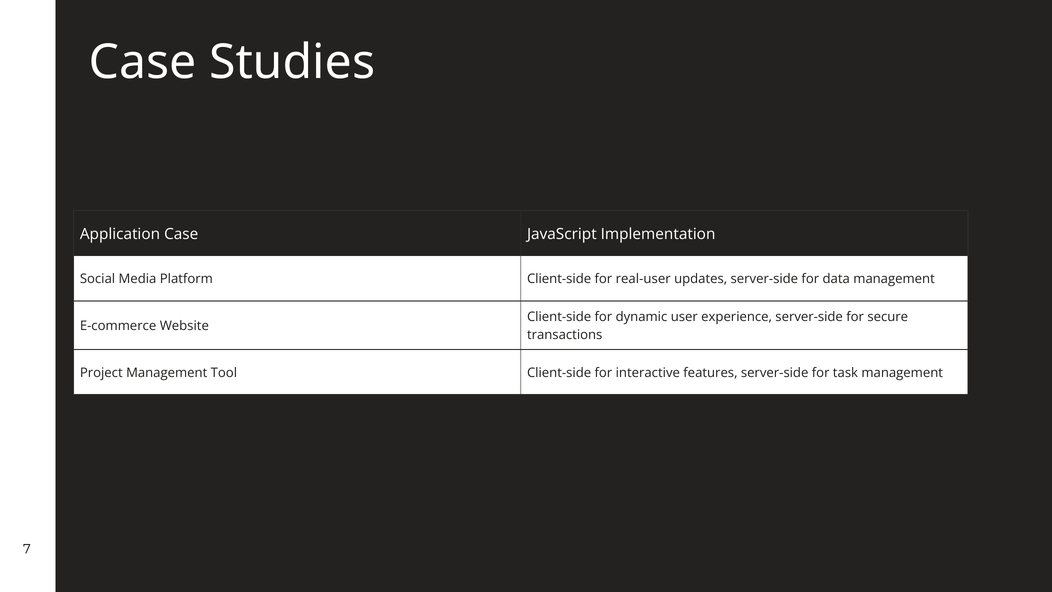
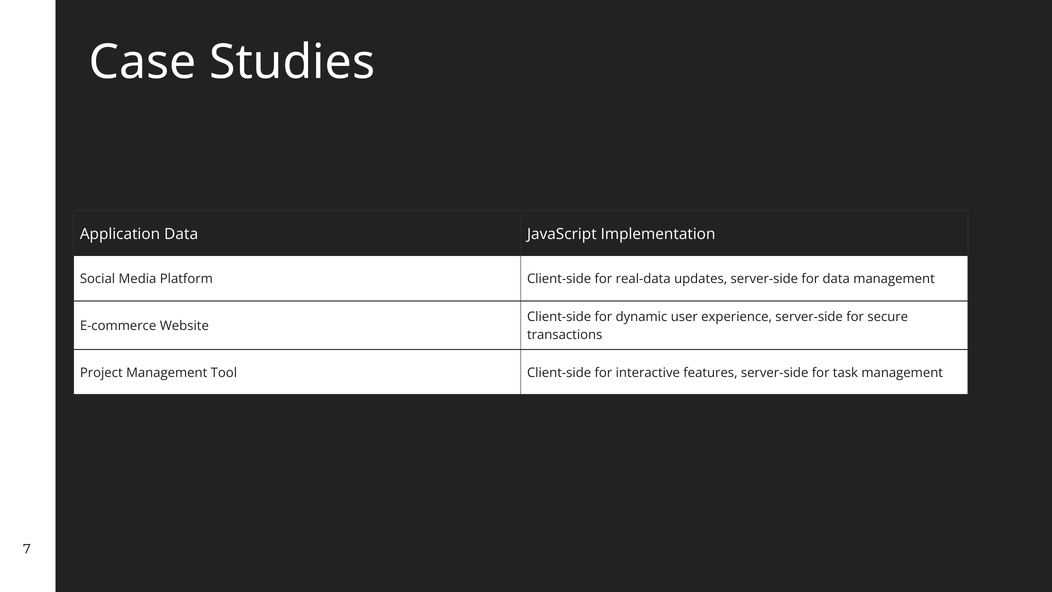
Application Case: Case -> Data
real-user: real-user -> real-data
